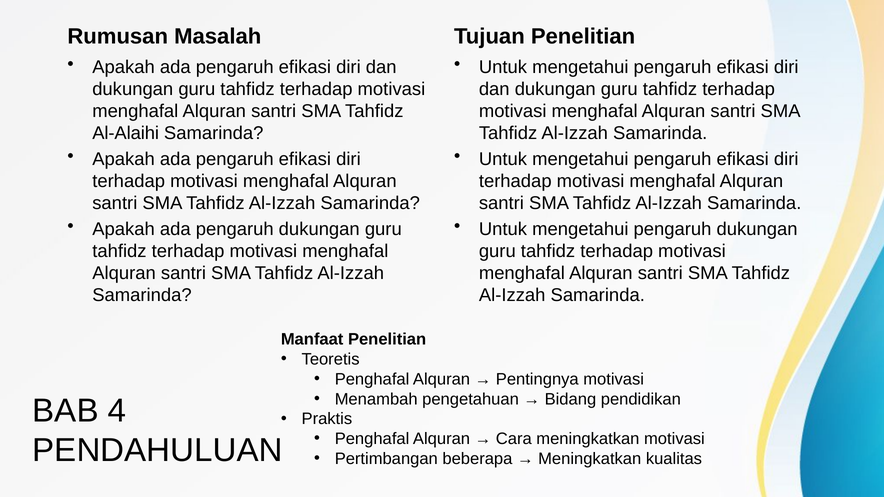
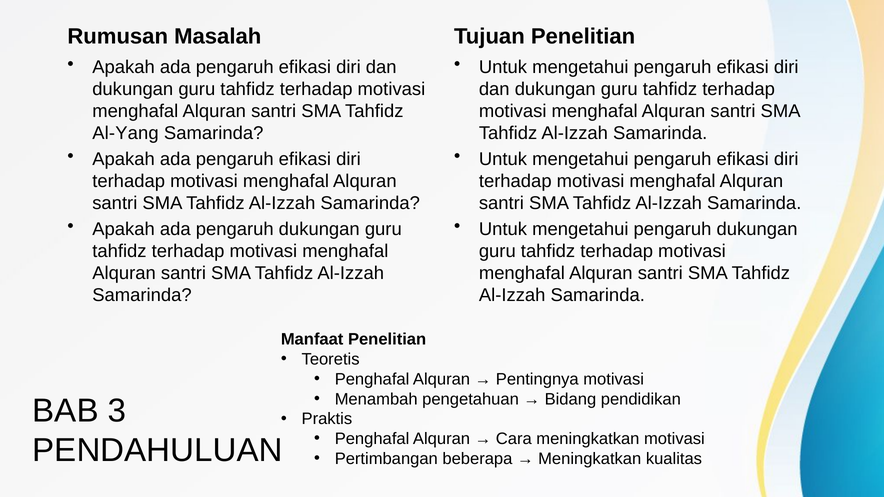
Al-Alaihi: Al-Alaihi -> Al-Yang
4: 4 -> 3
